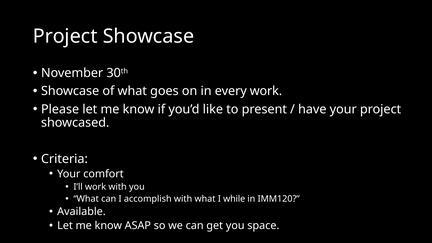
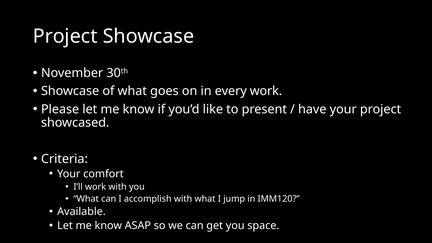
while: while -> jump
